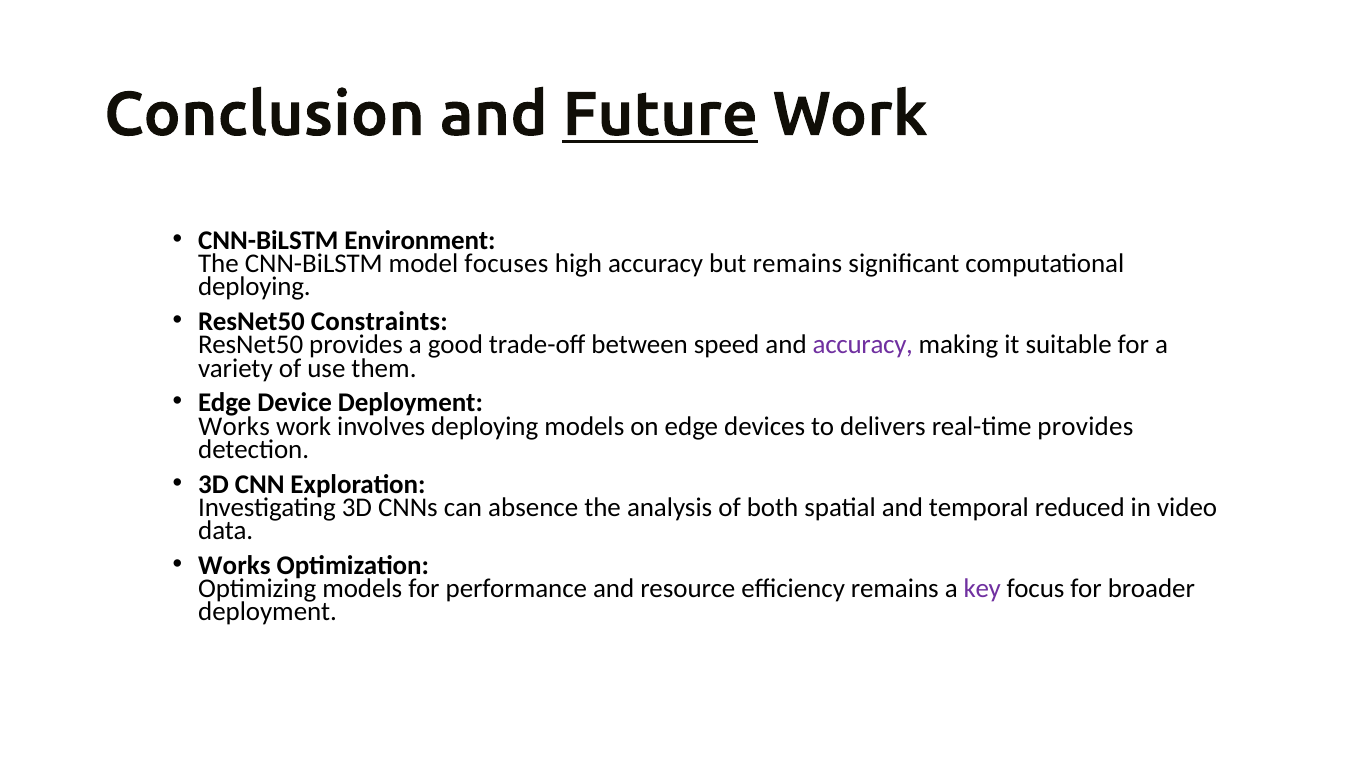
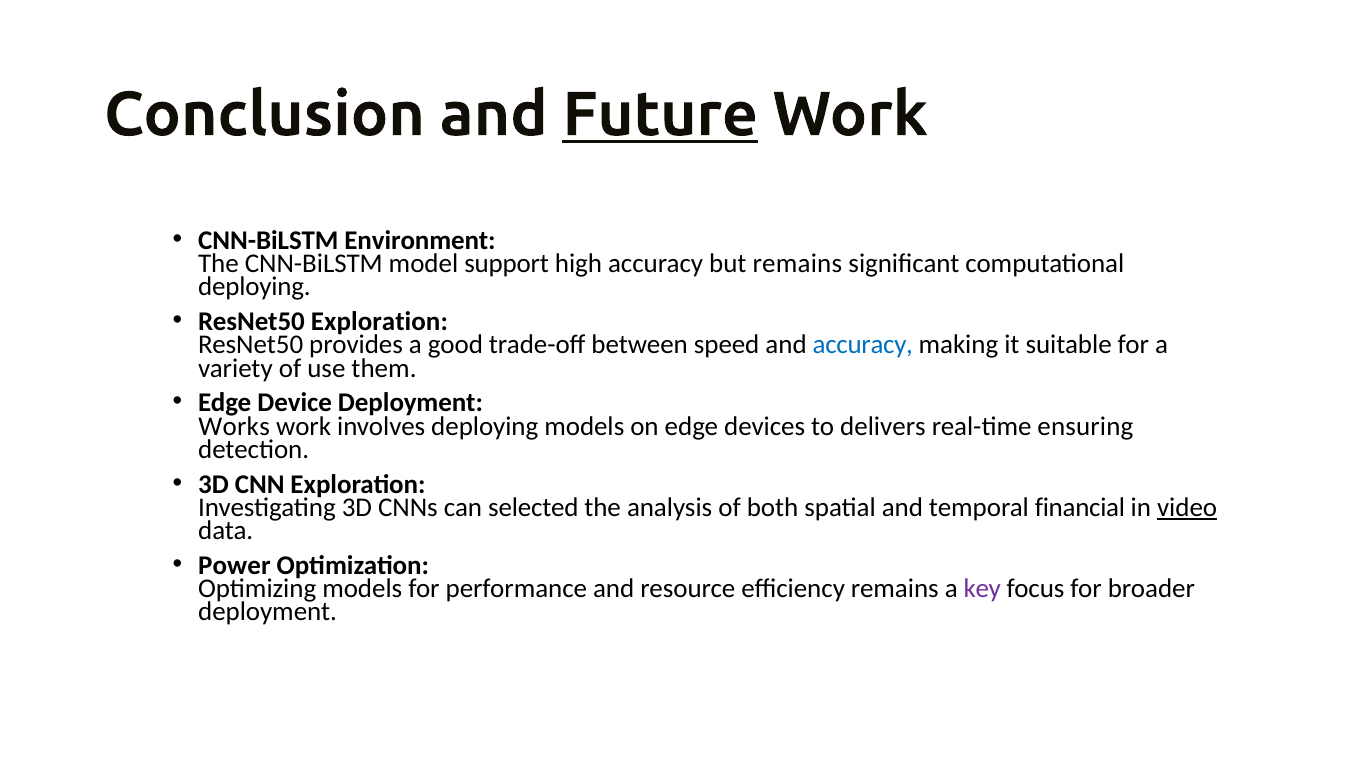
focuses: focuses -> support
ResNet50 Constraints: Constraints -> Exploration
accuracy at (863, 345) colour: purple -> blue
real-time provides: provides -> ensuring
absence: absence -> selected
reduced: reduced -> financial
video underline: none -> present
Works at (234, 566): Works -> Power
